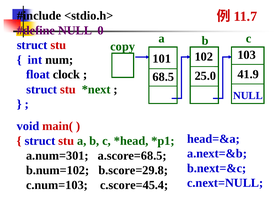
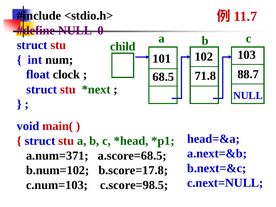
copy: copy -> child
41.9: 41.9 -> 88.7
25.0: 25.0 -> 71.8
a.num=301: a.num=301 -> a.num=371
b.score=29.8: b.score=29.8 -> b.score=17.8
c.score=45.4: c.score=45.4 -> c.score=98.5
